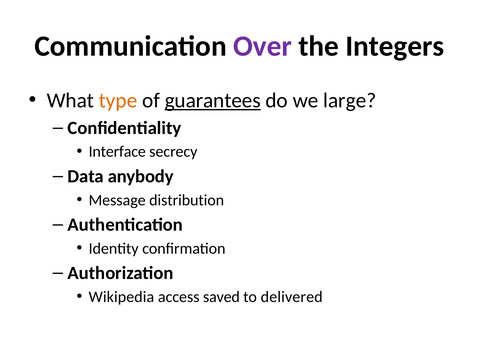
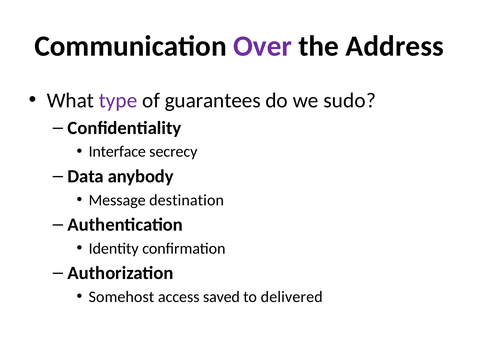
Integers: Integers -> Address
type colour: orange -> purple
guarantees underline: present -> none
large: large -> sudo
distribution: distribution -> destination
Wikipedia: Wikipedia -> Somehost
